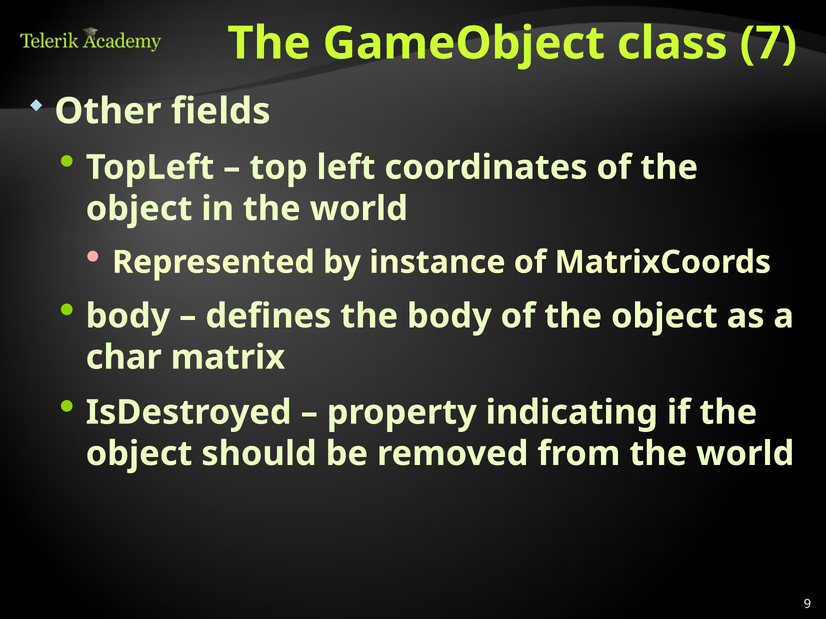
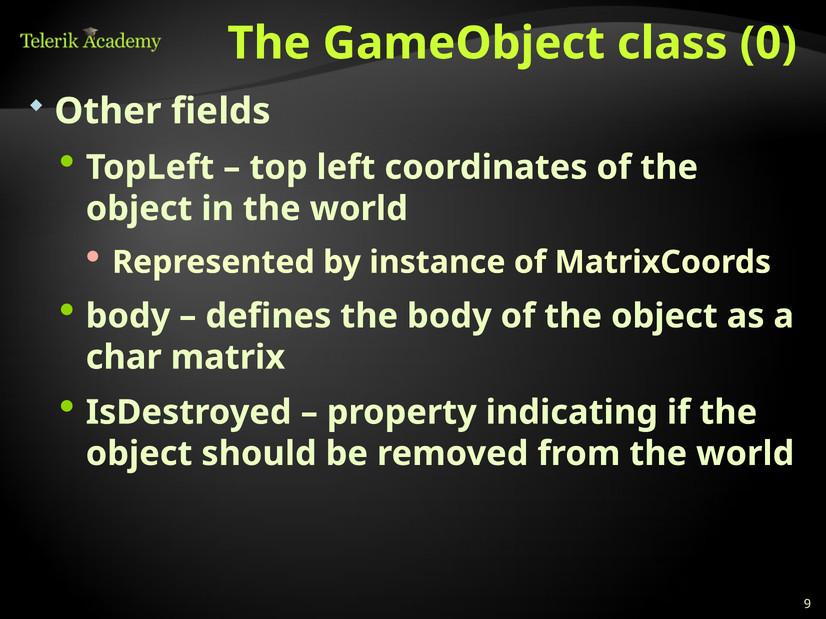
7: 7 -> 0
